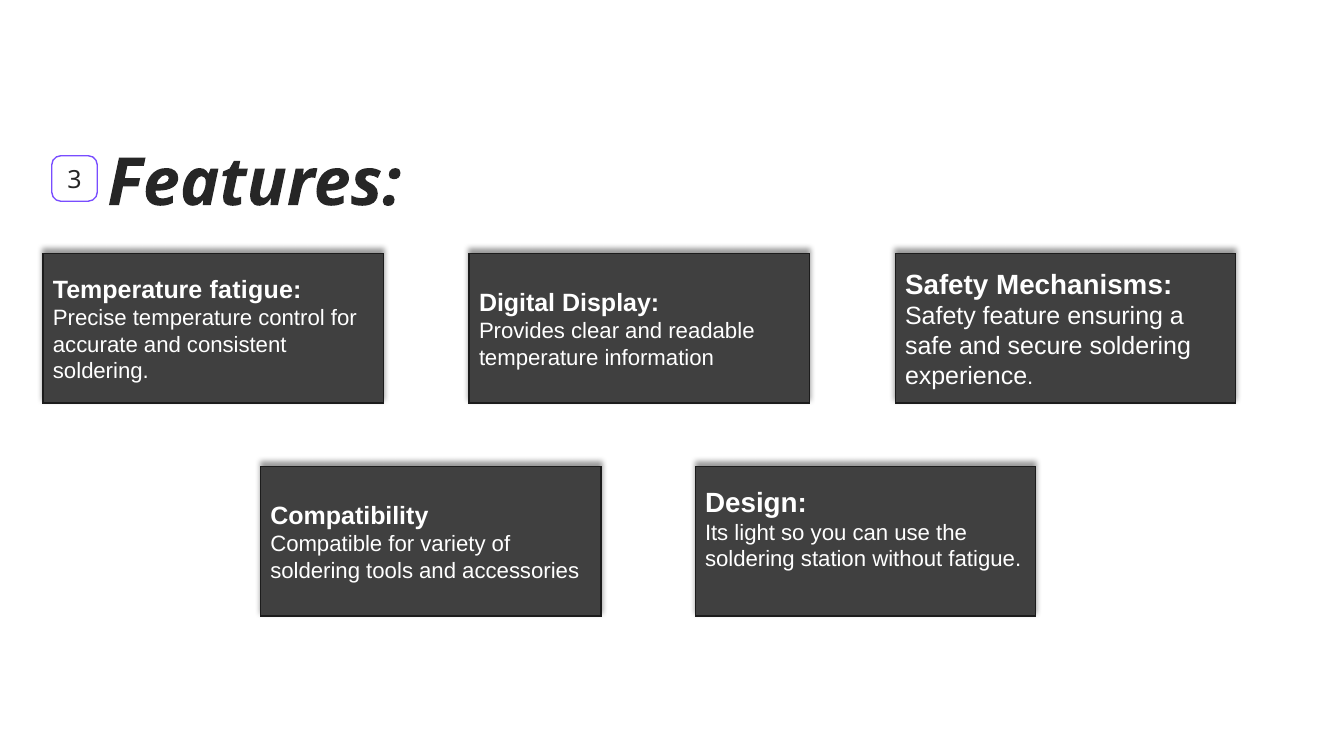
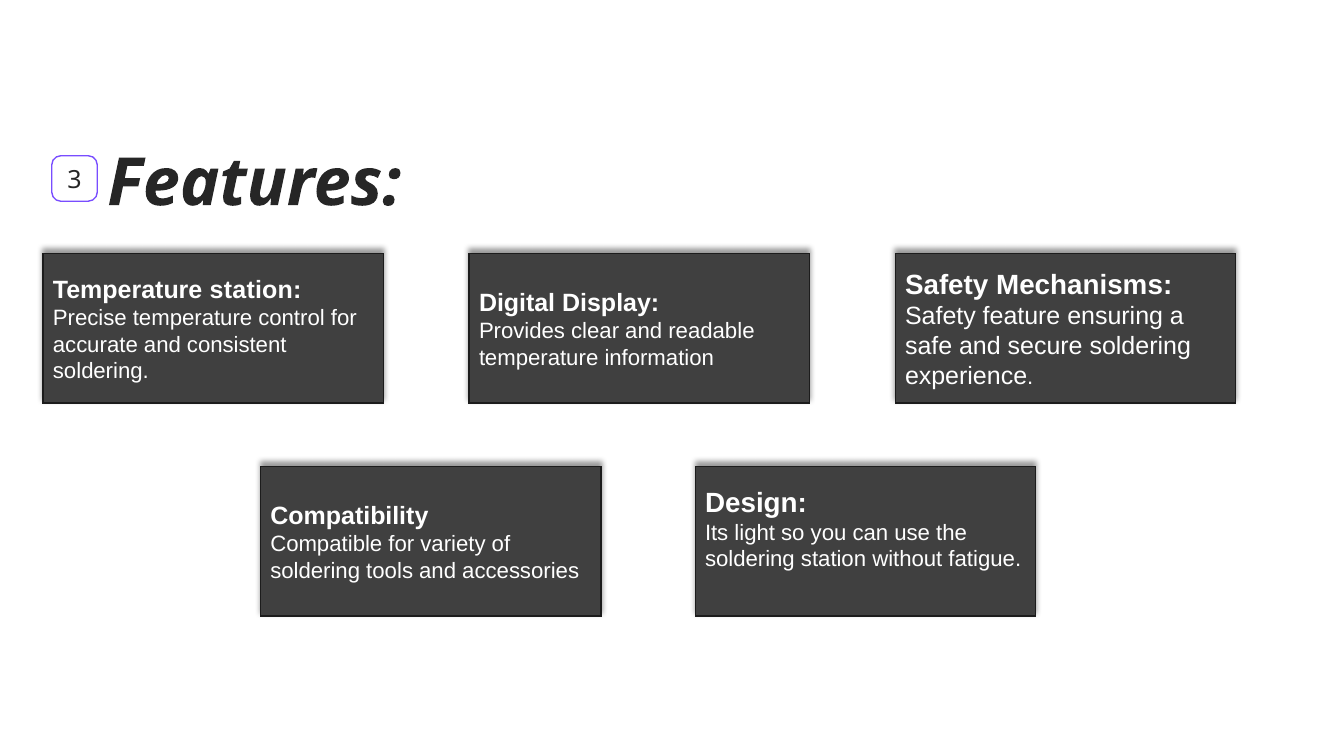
Temperature fatigue: fatigue -> station
